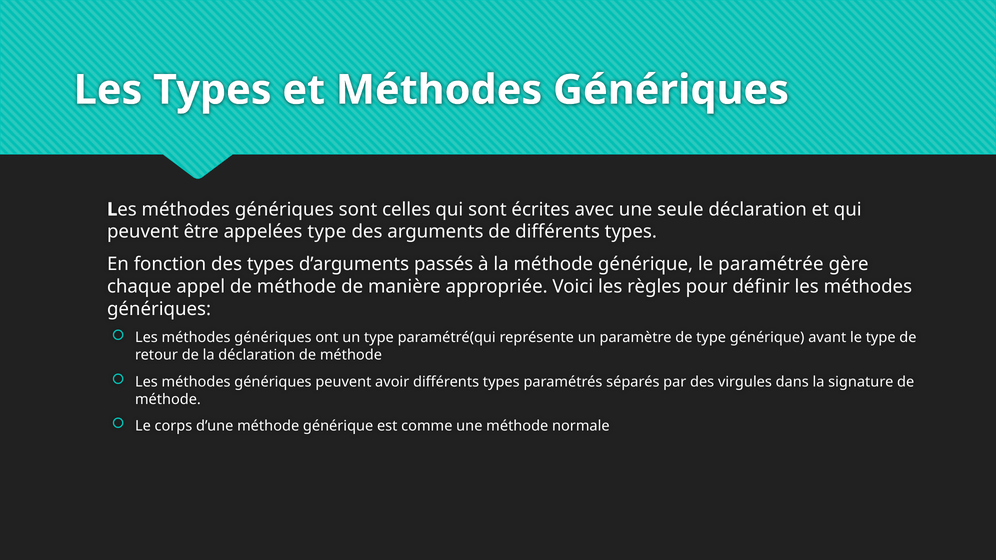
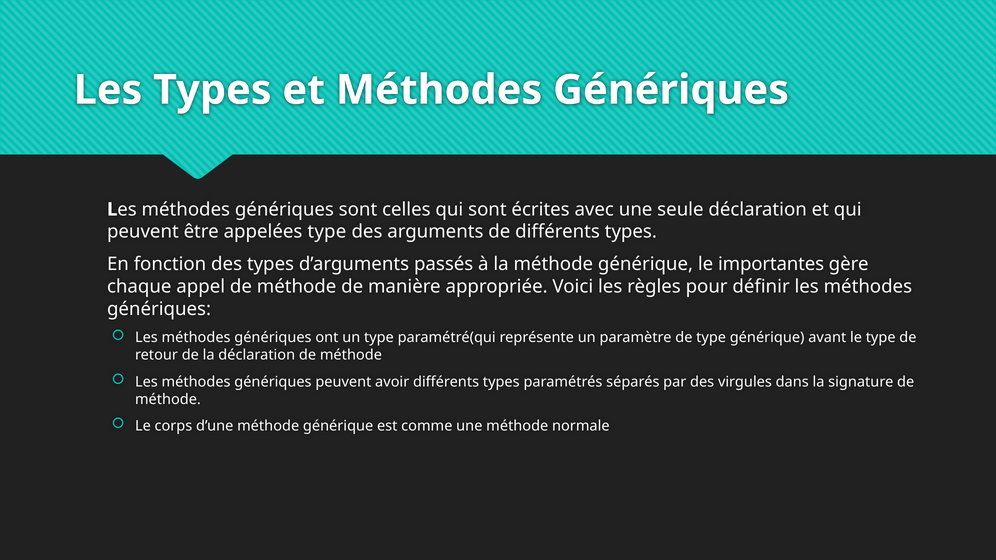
paramétrée: paramétrée -> importantes
